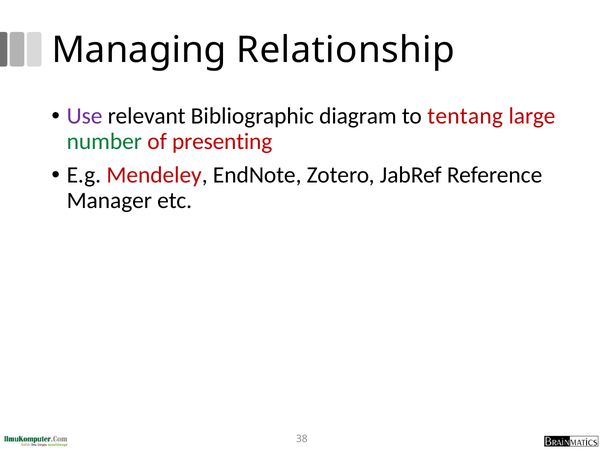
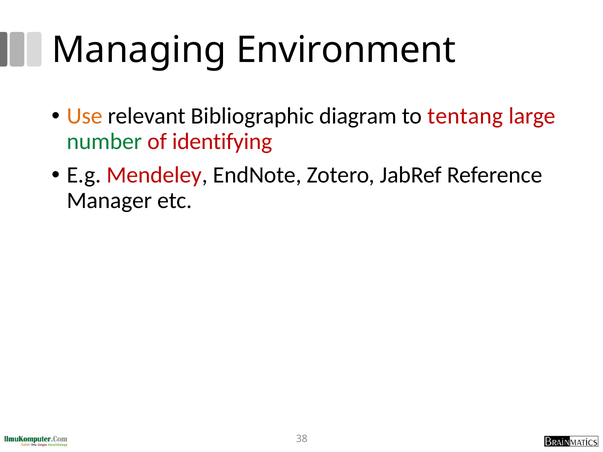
Relationship: Relationship -> Environment
Use colour: purple -> orange
presenting: presenting -> identifying
